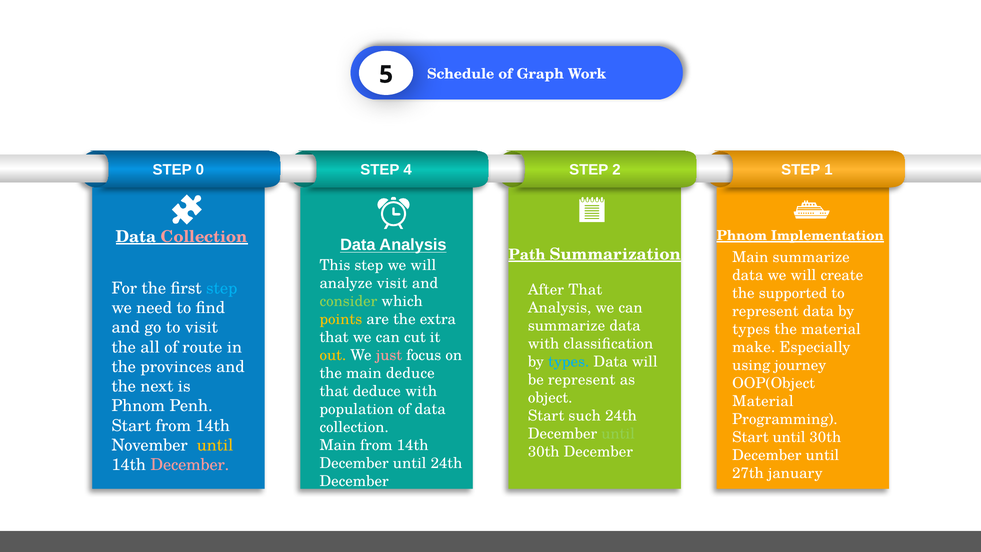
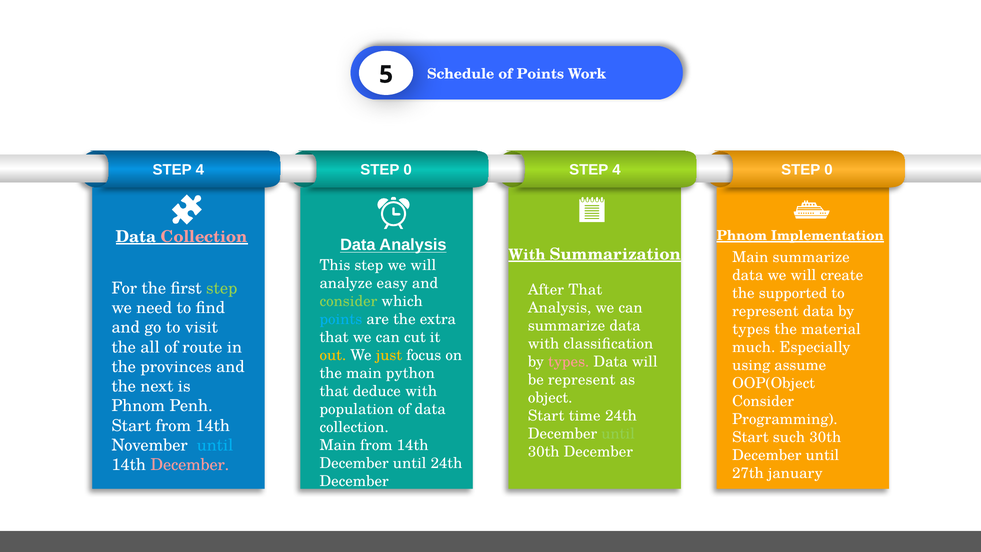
of Graph: Graph -> Points
0 at (200, 170): 0 -> 4
4 at (408, 170): 4 -> 0
2 at (616, 170): 2 -> 4
1 at (829, 170): 1 -> 0
Path at (527, 255): Path -> With
analyze visit: visit -> easy
step at (222, 288) colour: light blue -> light green
points at (341, 319) colour: yellow -> light blue
make: make -> much
just colour: pink -> yellow
types at (569, 362) colour: light blue -> pink
journey: journey -> assume
main deduce: deduce -> python
Material at (763, 401): Material -> Consider
such: such -> time
Start until: until -> such
until at (215, 445) colour: yellow -> light blue
